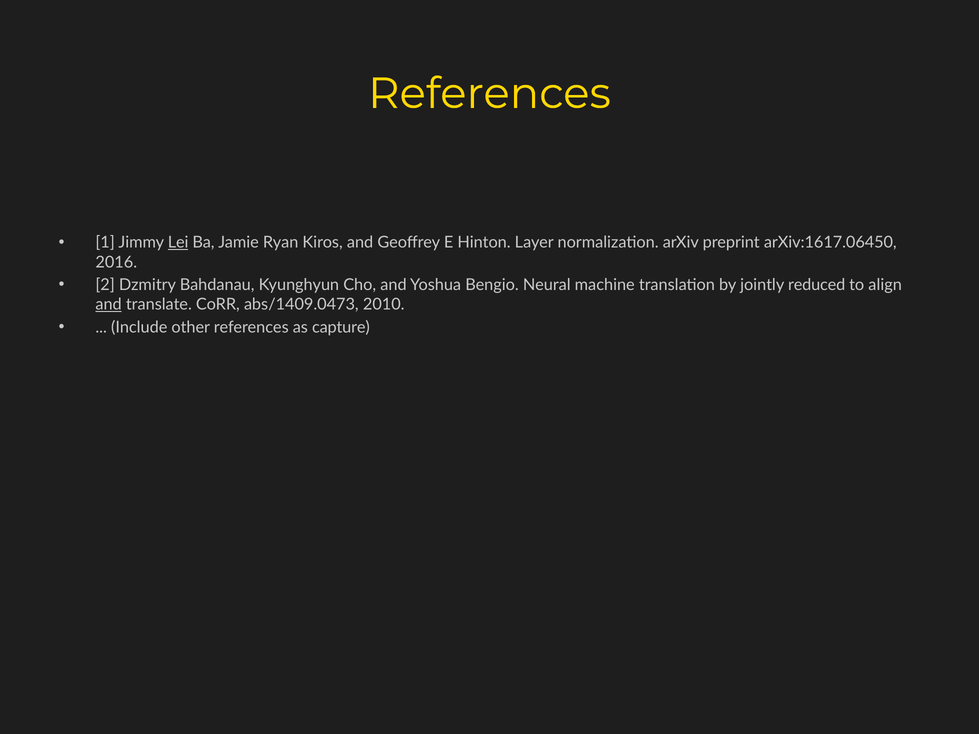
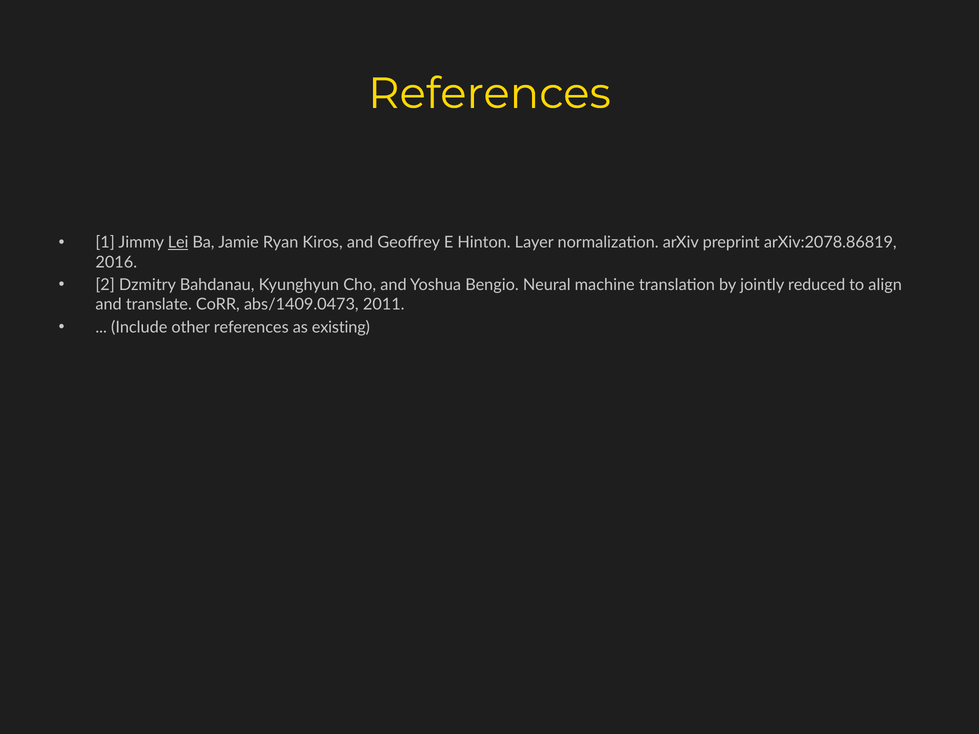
arXiv:1617.06450: arXiv:1617.06450 -> arXiv:2078.86819
and at (109, 305) underline: present -> none
2010: 2010 -> 2011
capture: capture -> existing
